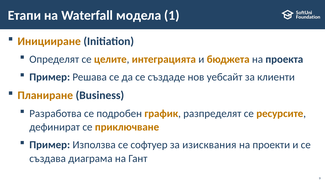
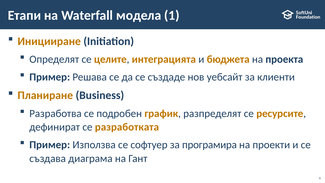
приключване: приключване -> разработката
изисквания: изисквания -> програмира
